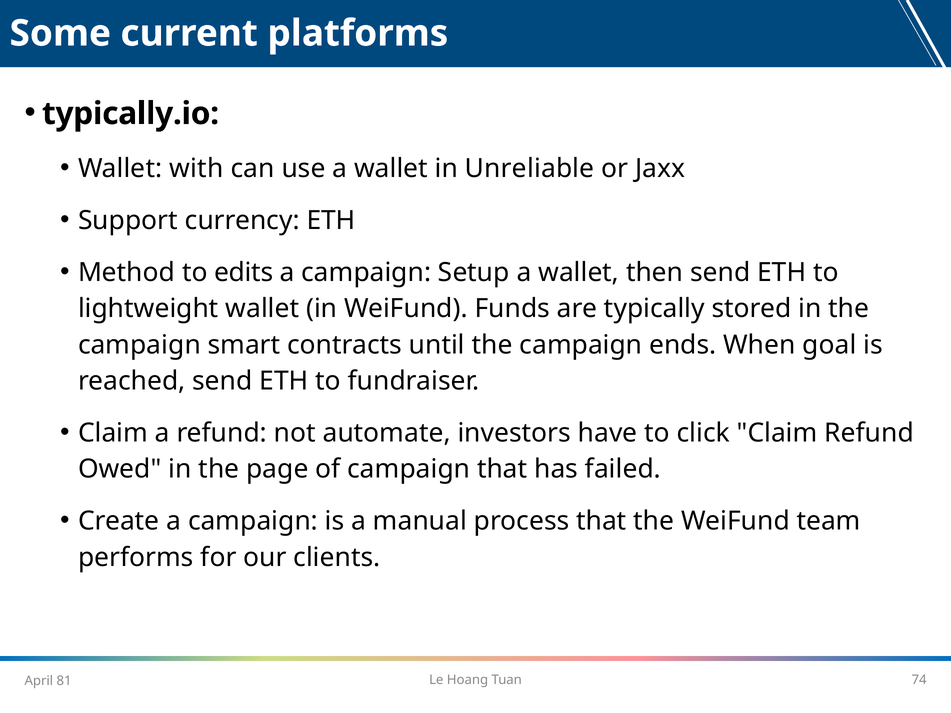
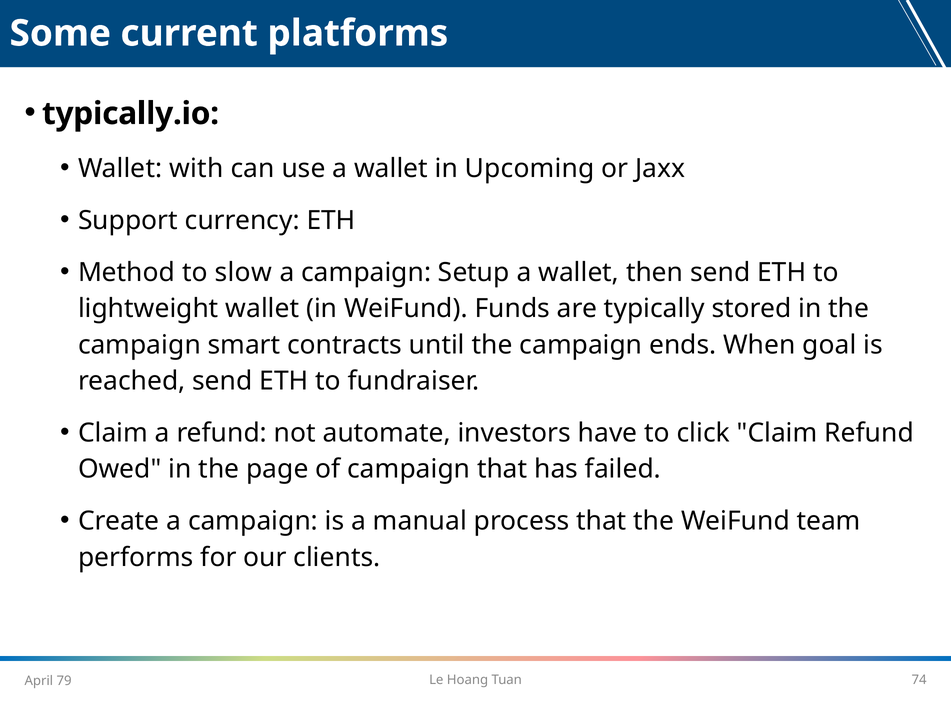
Unreliable: Unreliable -> Upcoming
edits: edits -> slow
81: 81 -> 79
